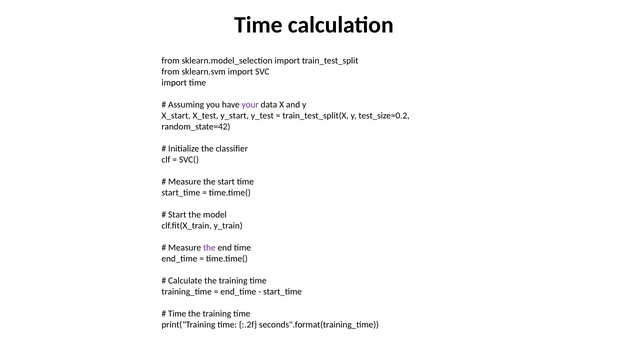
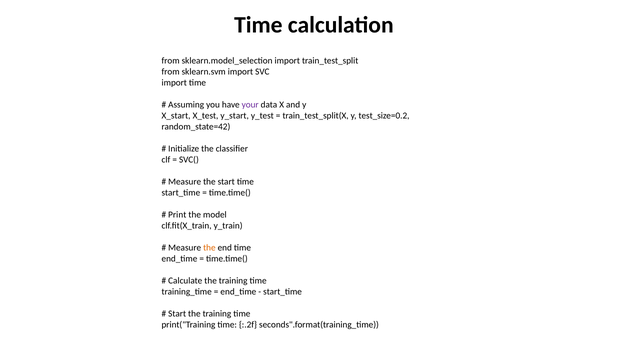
Start at (177, 215): Start -> Print
the at (209, 248) colour: purple -> orange
Time at (177, 314): Time -> Start
